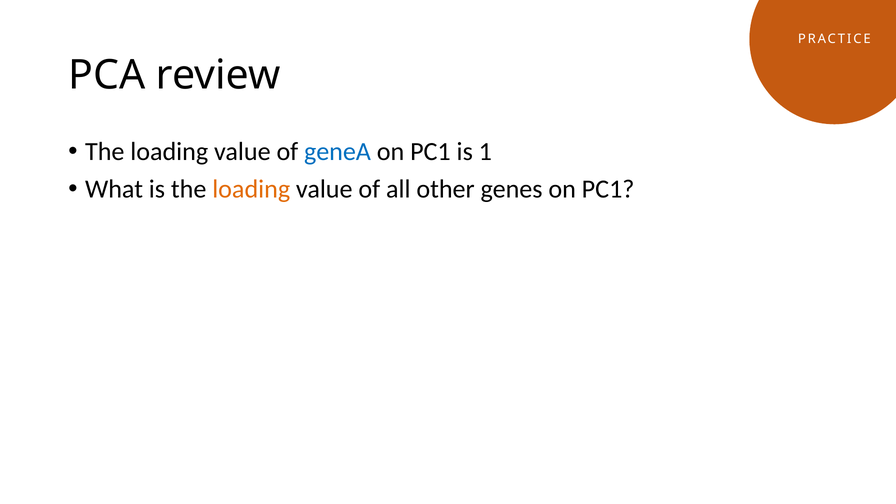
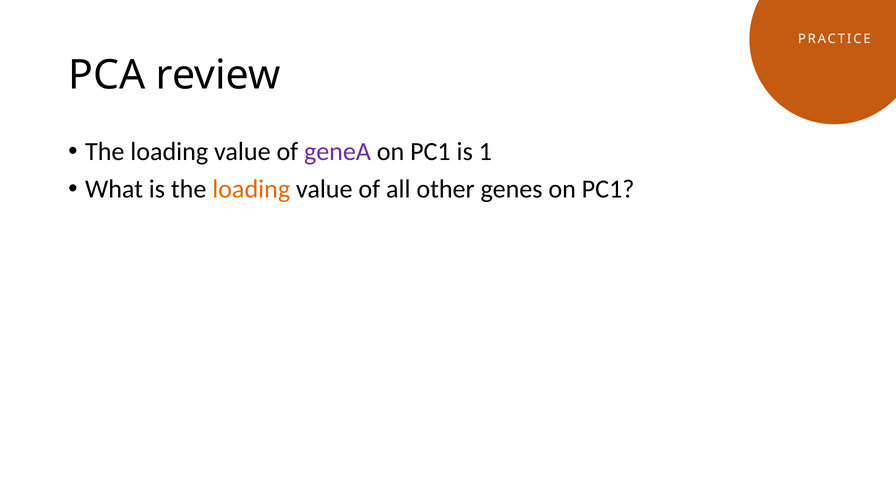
geneA colour: blue -> purple
